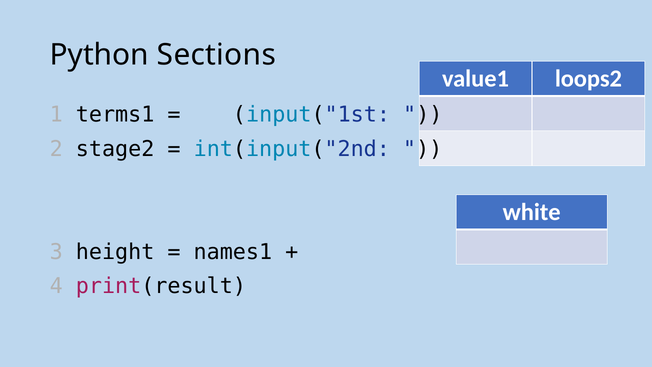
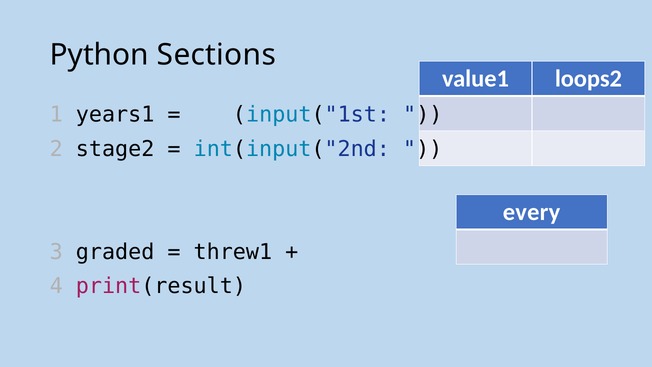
terms1: terms1 -> years1
white: white -> every
height: height -> graded
names1: names1 -> threw1
